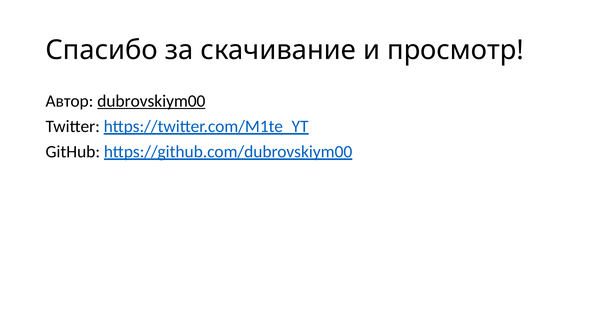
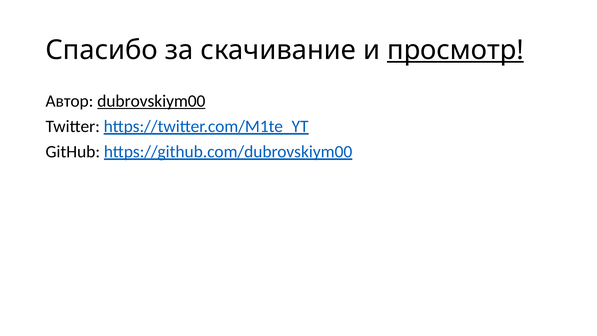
просмотр underline: none -> present
